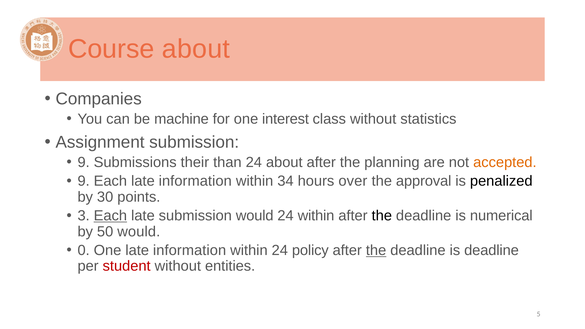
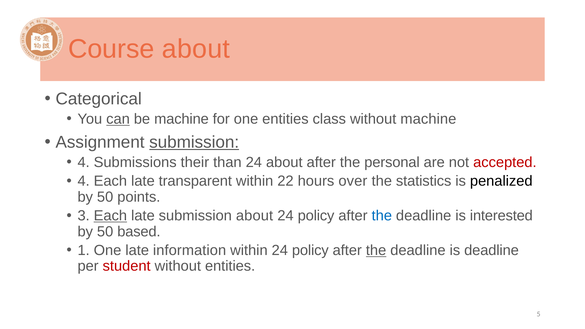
Companies: Companies -> Categorical
can underline: none -> present
one interest: interest -> entities
without statistics: statistics -> machine
submission at (194, 142) underline: none -> present
9 at (84, 162): 9 -> 4
planning: planning -> personal
accepted colour: orange -> red
9 at (84, 181): 9 -> 4
Each late information: information -> transparent
34: 34 -> 22
approval: approval -> statistics
30 at (105, 197): 30 -> 50
submission would: would -> about
within at (316, 216): within -> policy
the at (382, 216) colour: black -> blue
numerical: numerical -> interested
50 would: would -> based
0: 0 -> 1
